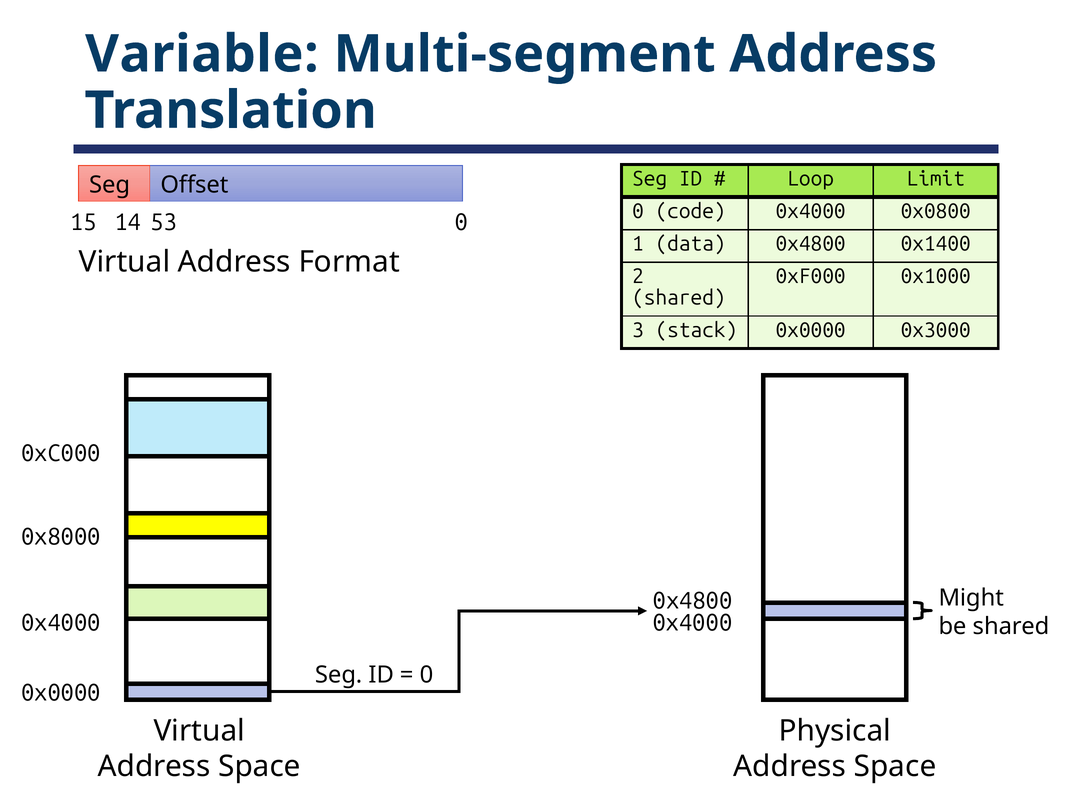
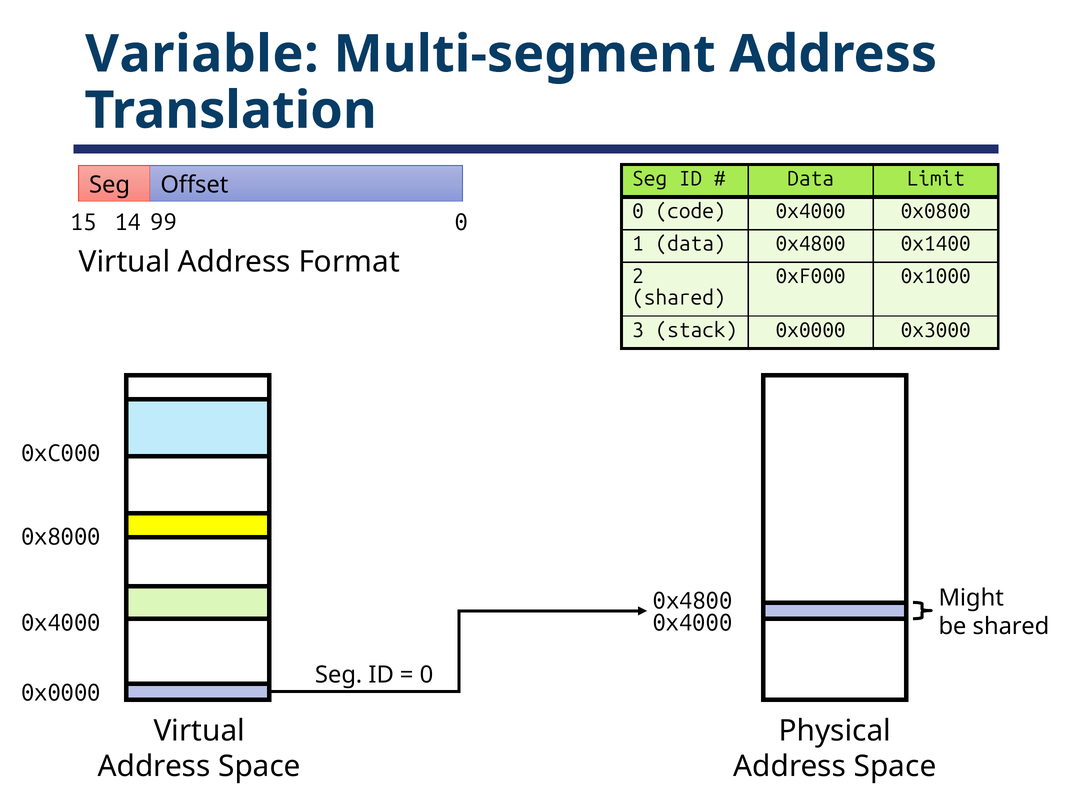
Loop at (811, 179): Loop -> Data
53: 53 -> 99
